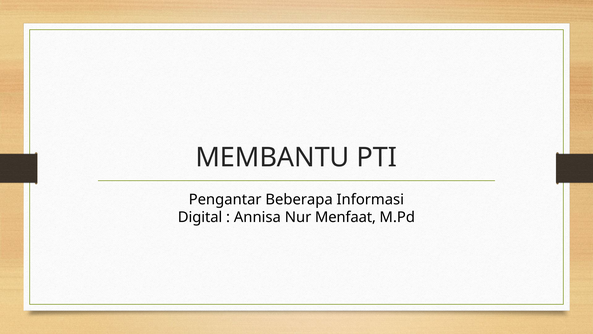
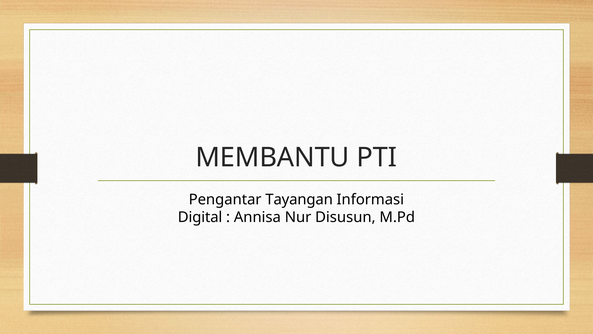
Beberapa: Beberapa -> Tayangan
Menfaat: Menfaat -> Disusun
